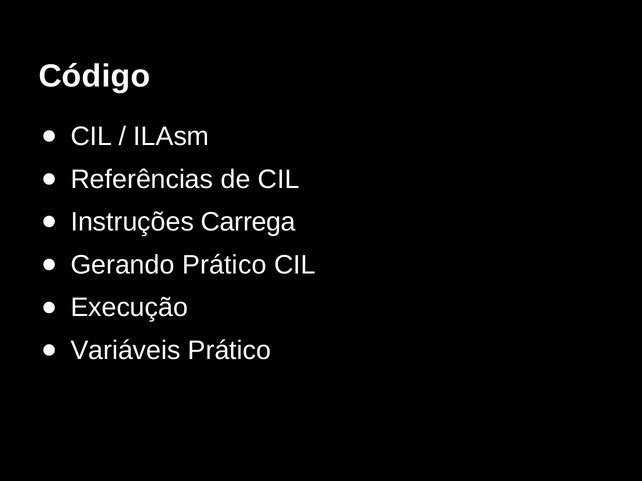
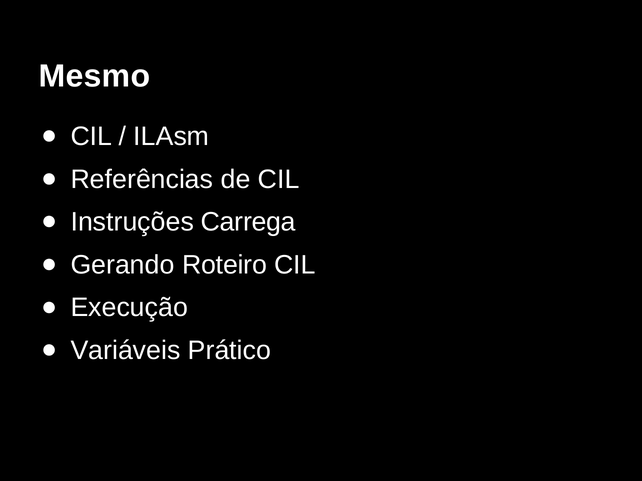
Código: Código -> Mesmo
Gerando Prático: Prático -> Roteiro
